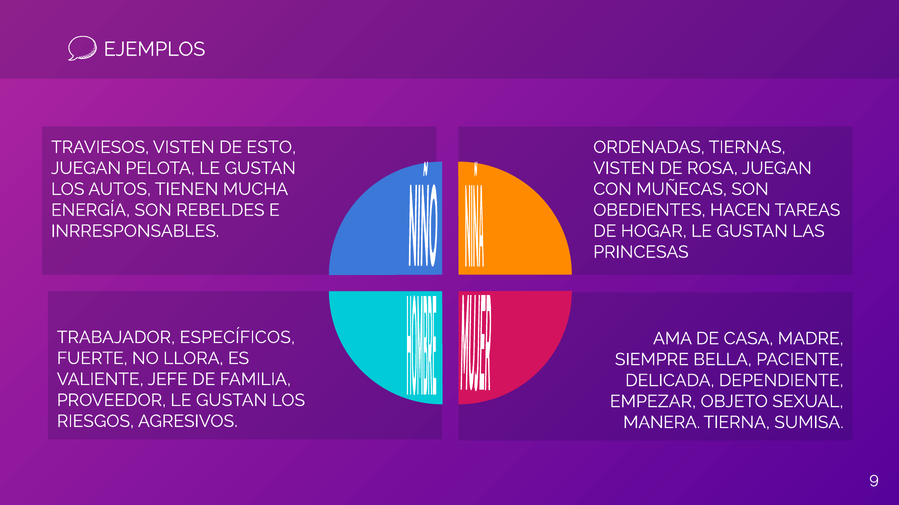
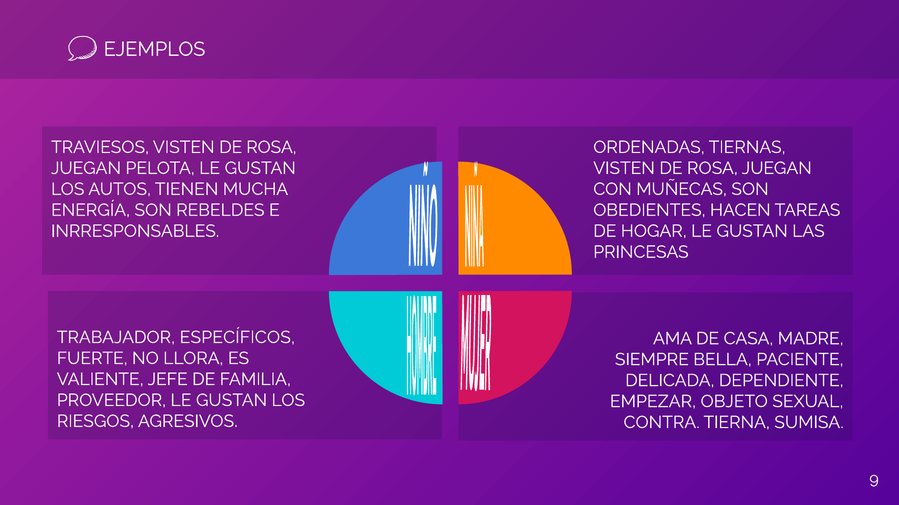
TRAVIESOS VISTEN DE ESTO: ESTO -> ROSA
MANERA: MANERA -> CONTRA
